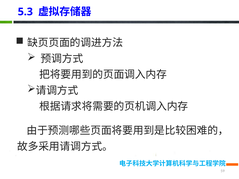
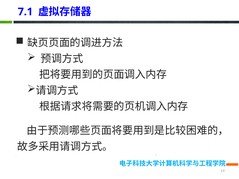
5.3: 5.3 -> 7.1
